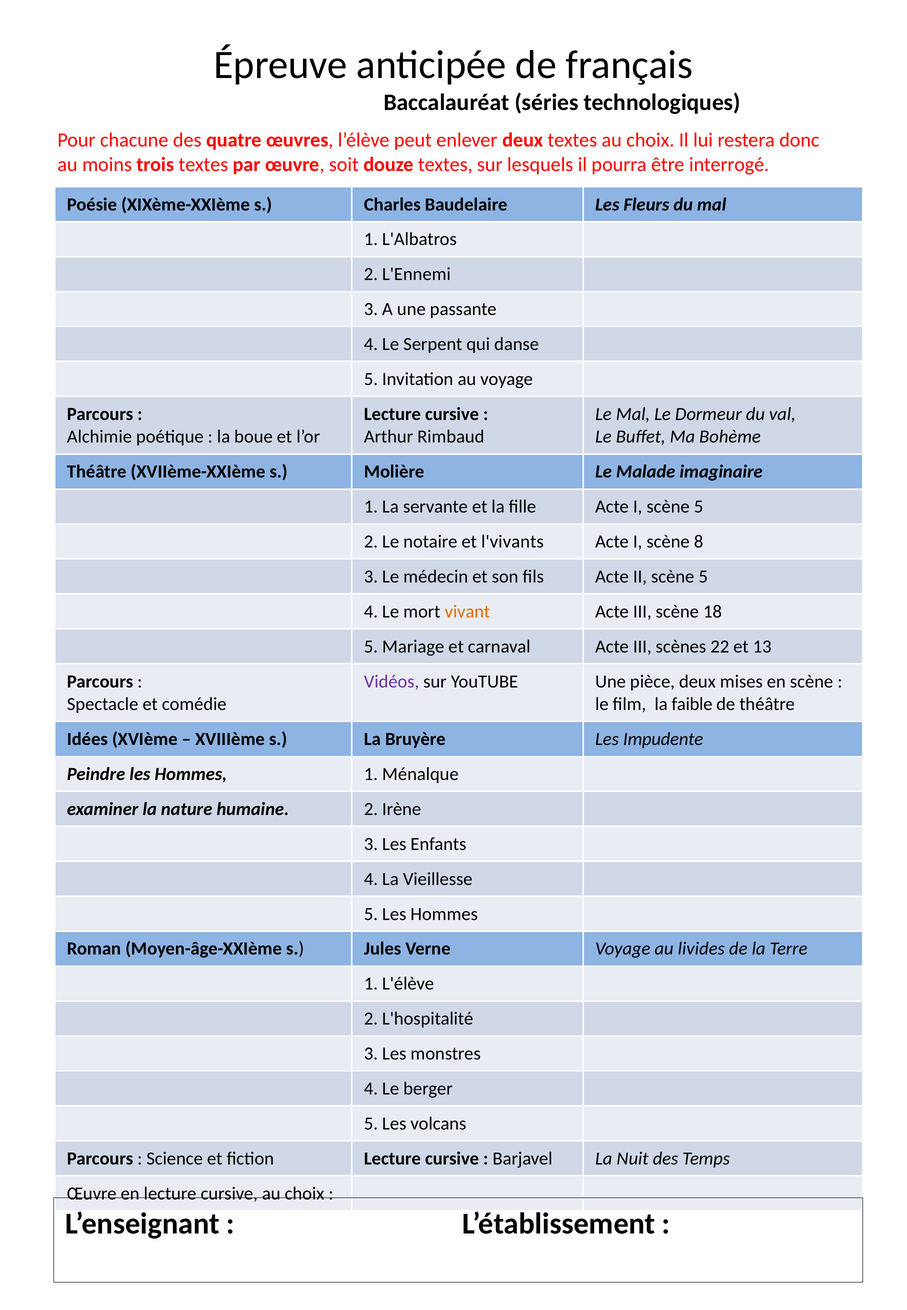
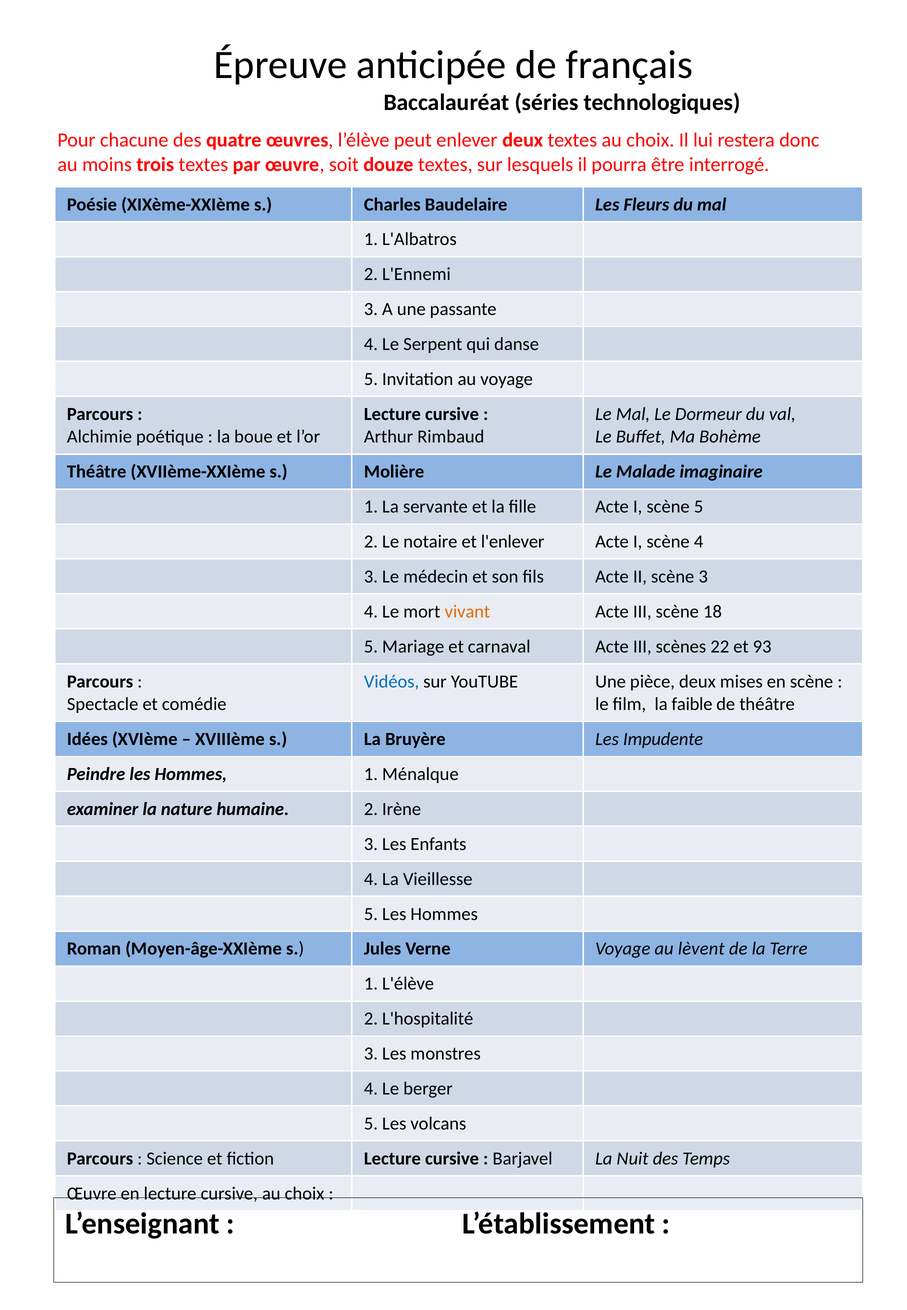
l'vivants: l'vivants -> l'enlever
scène 8: 8 -> 4
II scène 5: 5 -> 3
13: 13 -> 93
Vidéos colour: purple -> blue
livides: livides -> lèvent
